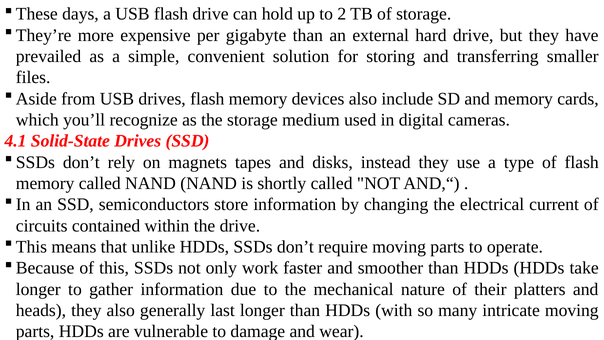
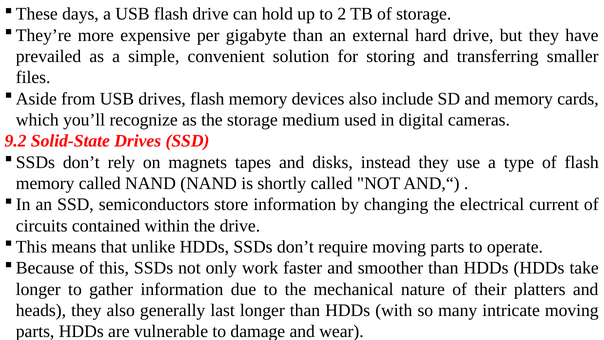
4.1: 4.1 -> 9.2
